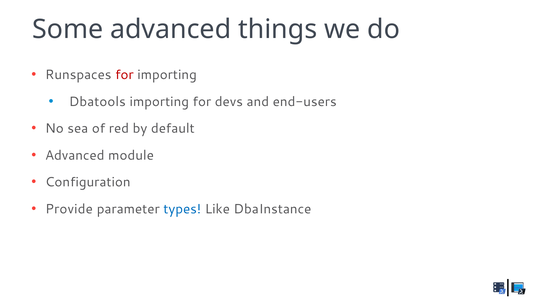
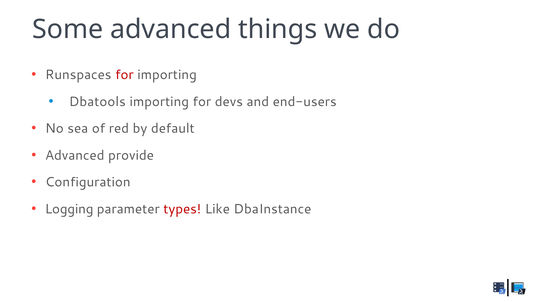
module: module -> provide
Provide: Provide -> Logging
types colour: blue -> red
